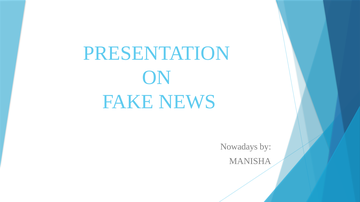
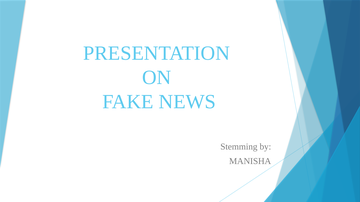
Nowadays: Nowadays -> Stemming
